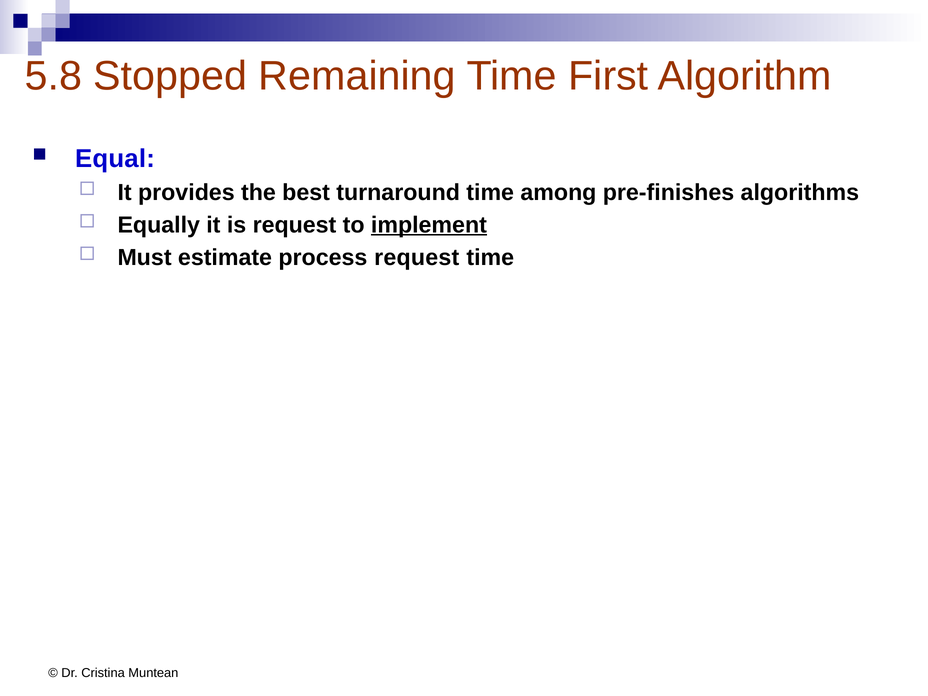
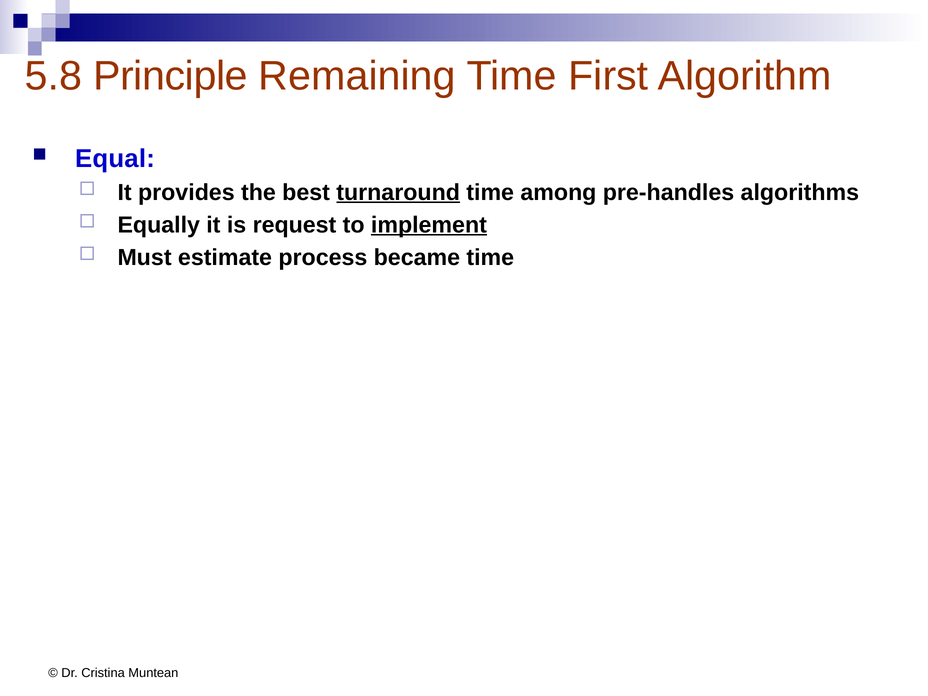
Stopped: Stopped -> Principle
turnaround underline: none -> present
pre-finishes: pre-finishes -> pre-handles
process request: request -> became
